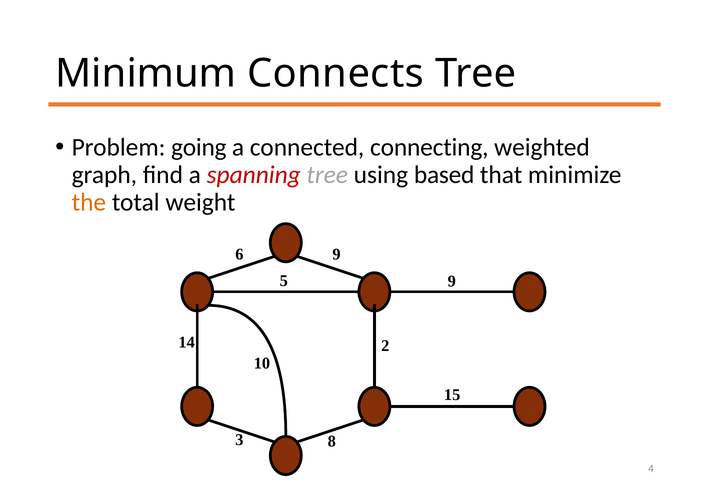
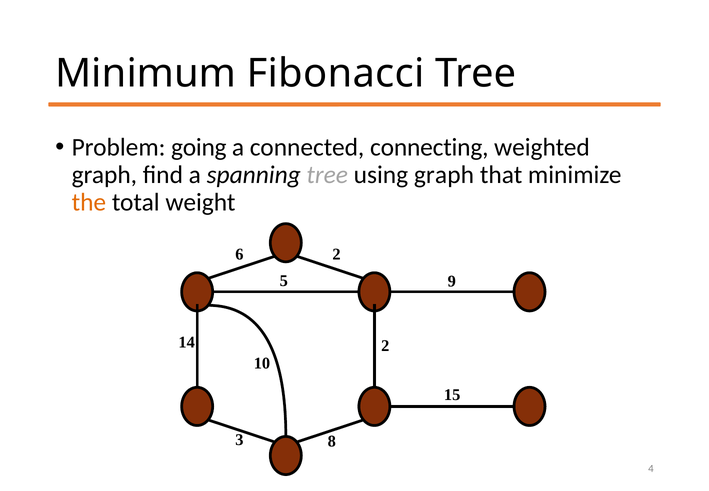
Connects: Connects -> Fibonacci
spanning colour: red -> black
using based: based -> graph
6 9: 9 -> 2
